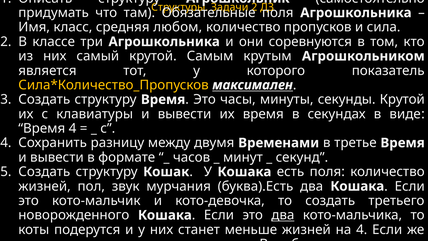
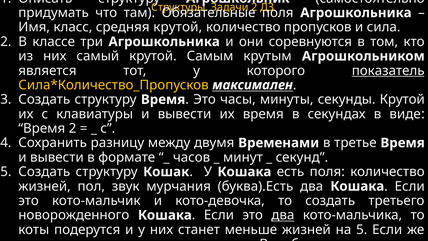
средняя любом: любом -> крутой
показатель underline: none -> present
Время 4: 4 -> 2
на 4: 4 -> 5
